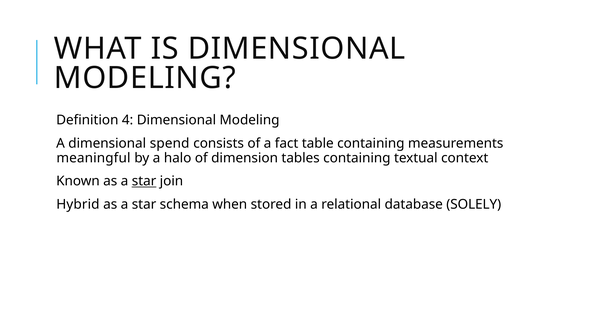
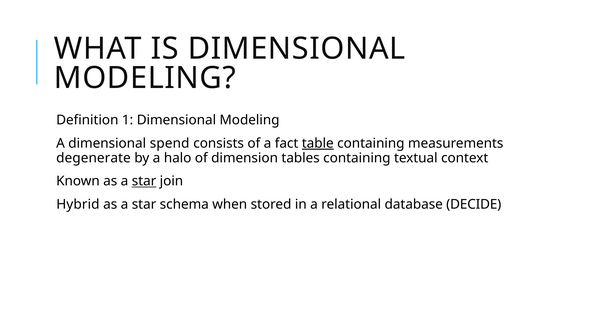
4: 4 -> 1
table underline: none -> present
meaningful: meaningful -> degenerate
SOLELY: SOLELY -> DECIDE
